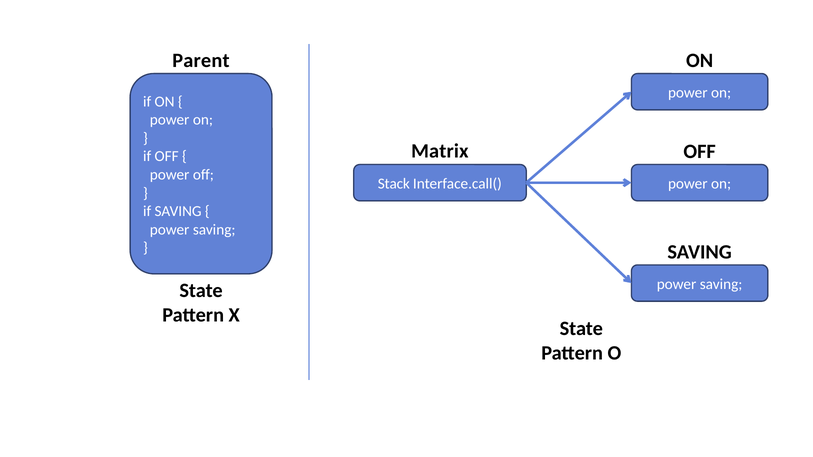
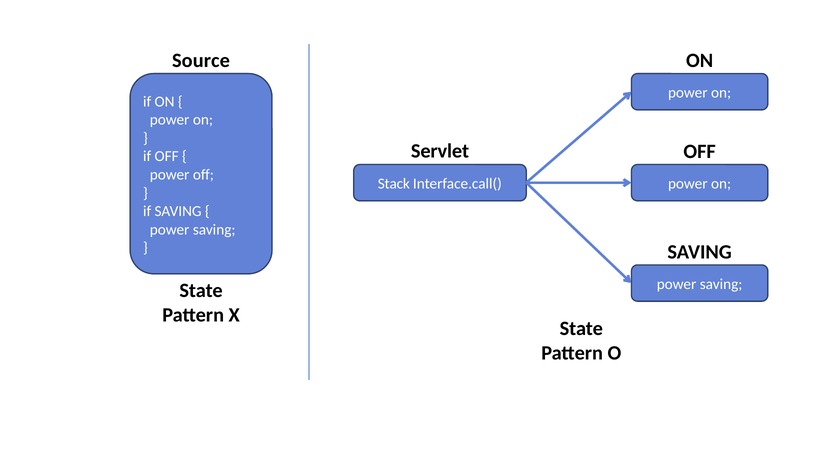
Parent: Parent -> Source
Matrix: Matrix -> Servlet
